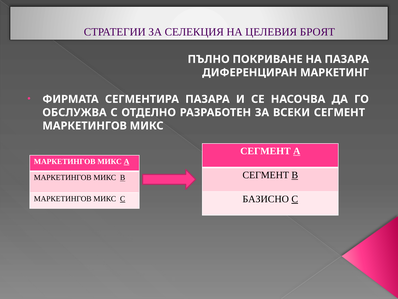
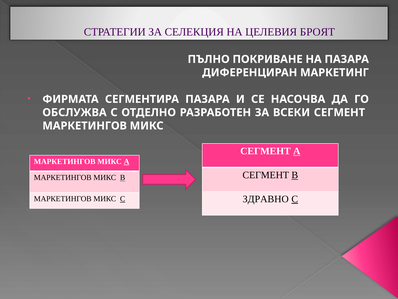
БАЗИСНО: БАЗИСНО -> ЗДРАВНО
